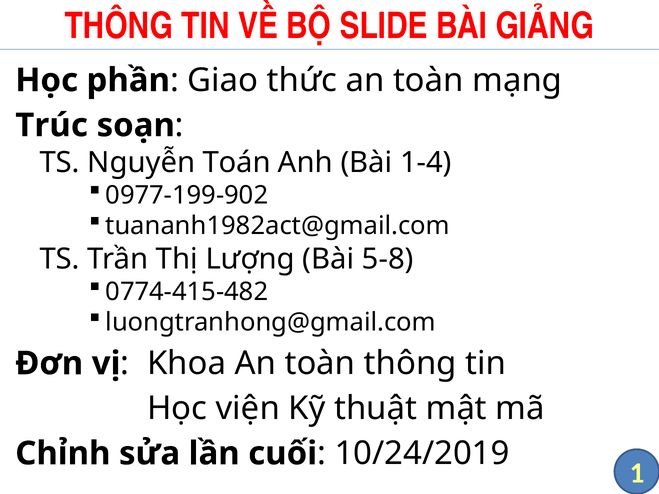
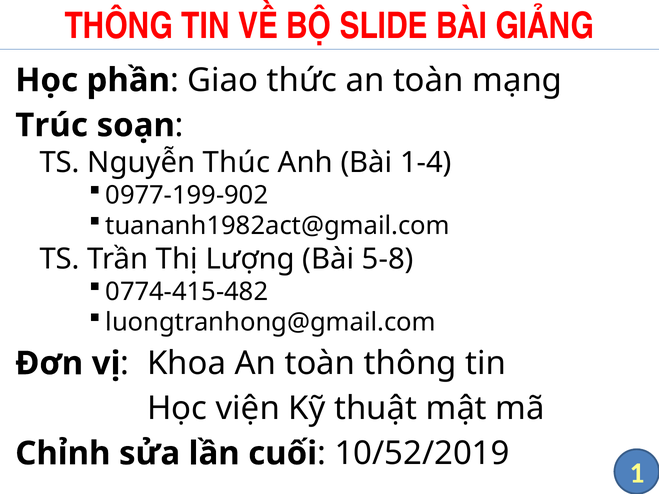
Toán: Toán -> Thúc
10/24/2019: 10/24/2019 -> 10/52/2019
